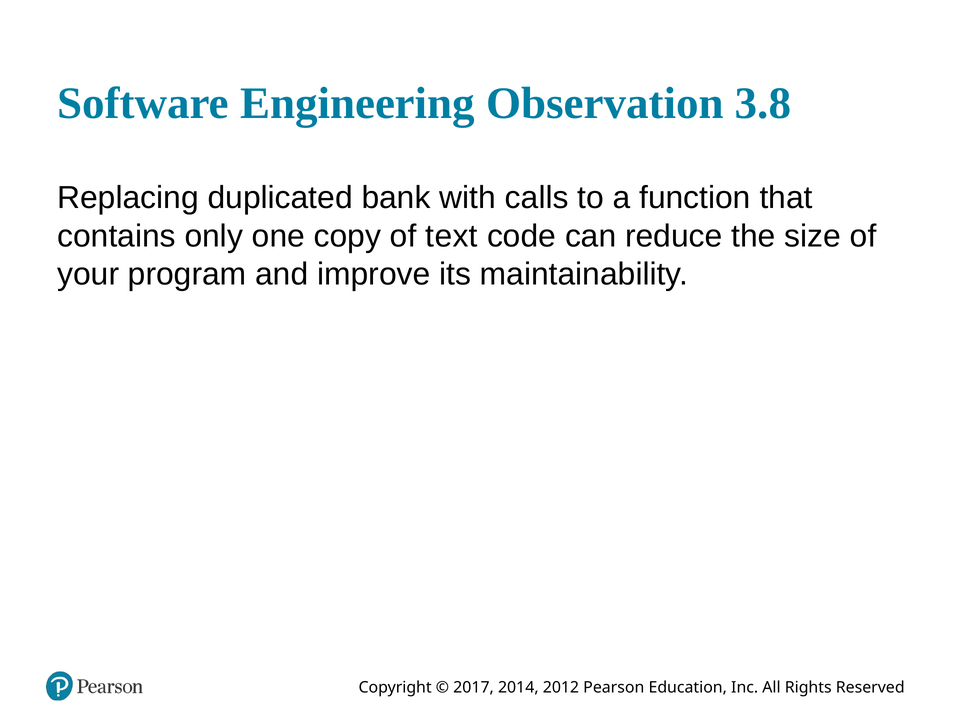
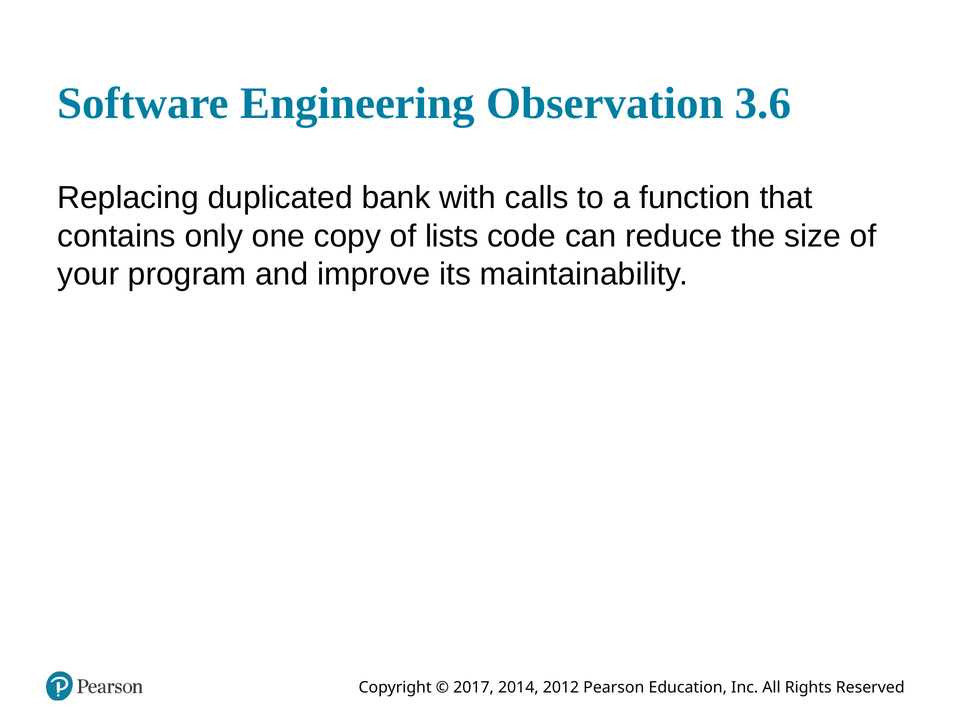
3.8: 3.8 -> 3.6
text: text -> lists
